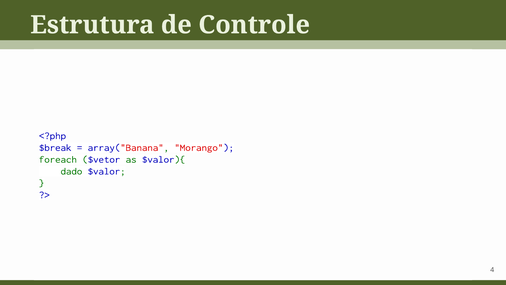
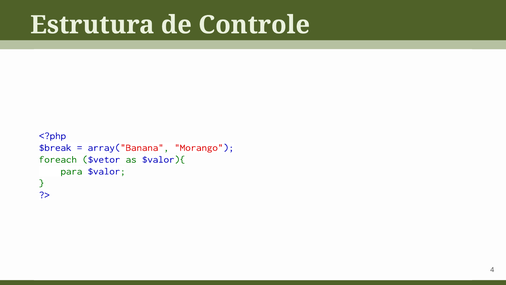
dado: dado -> para
